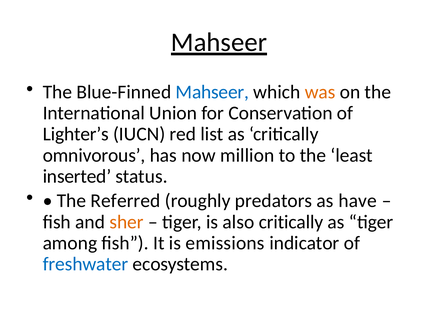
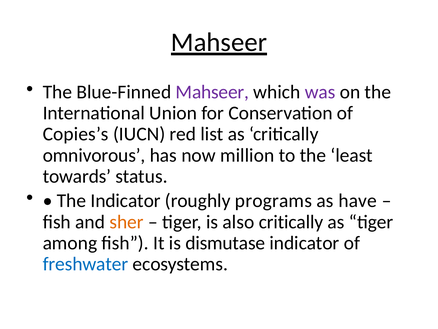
Mahseer at (212, 92) colour: blue -> purple
was colour: orange -> purple
Lighter’s: Lighter’s -> Copies’s
inserted: inserted -> towards
The Referred: Referred -> Indicator
predators: predators -> programs
emissions: emissions -> dismutase
